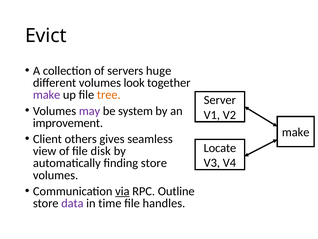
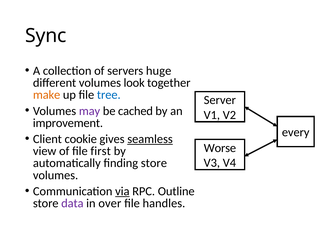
Evict: Evict -> Sync
make at (47, 95) colour: purple -> orange
tree colour: orange -> blue
system: system -> cached
make at (296, 132): make -> every
others: others -> cookie
seamless underline: none -> present
Locate: Locate -> Worse
disk: disk -> first
time: time -> over
